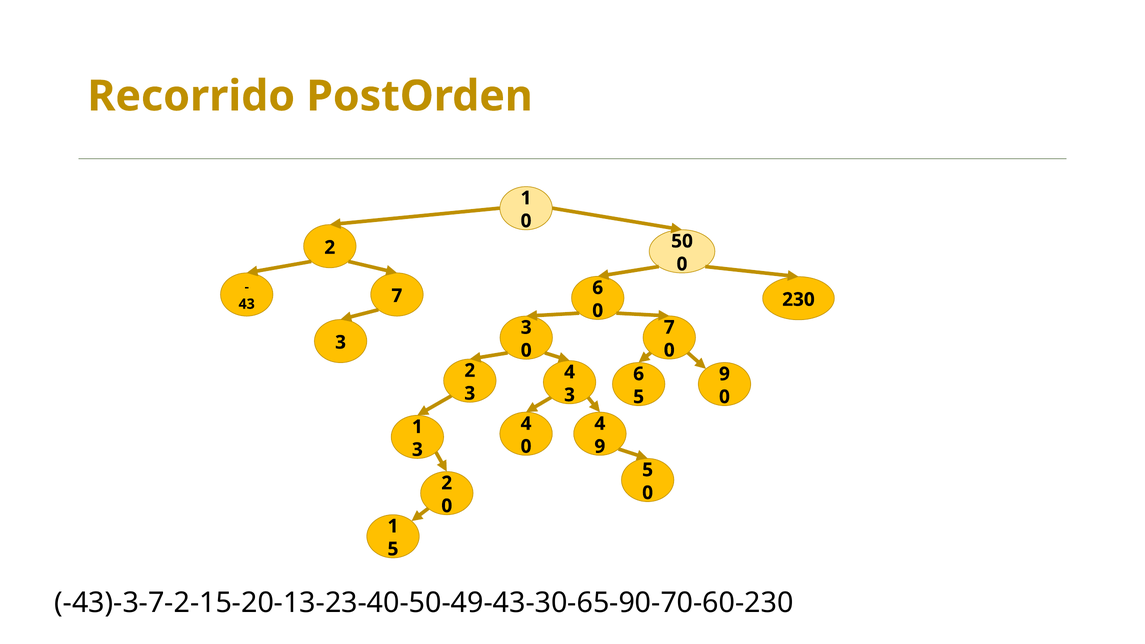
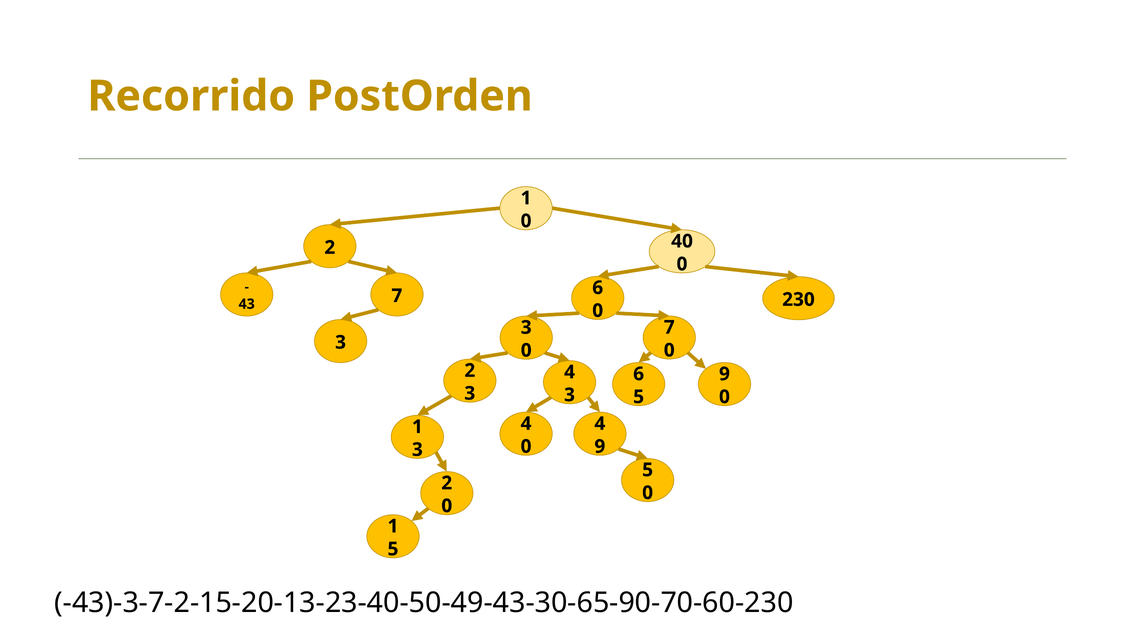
50: 50 -> 40
